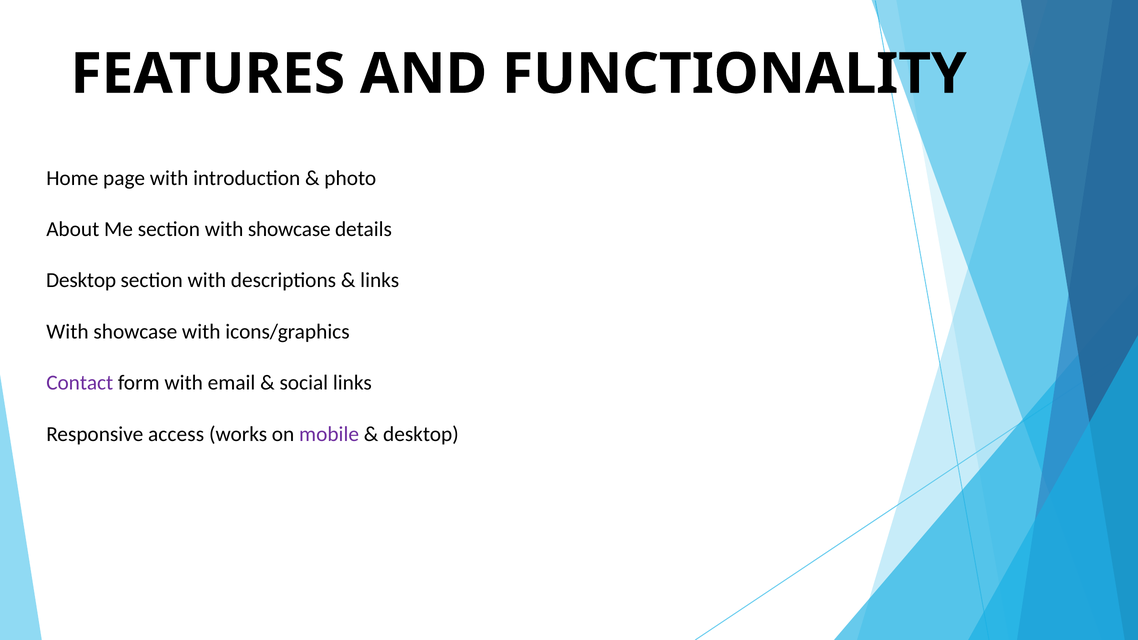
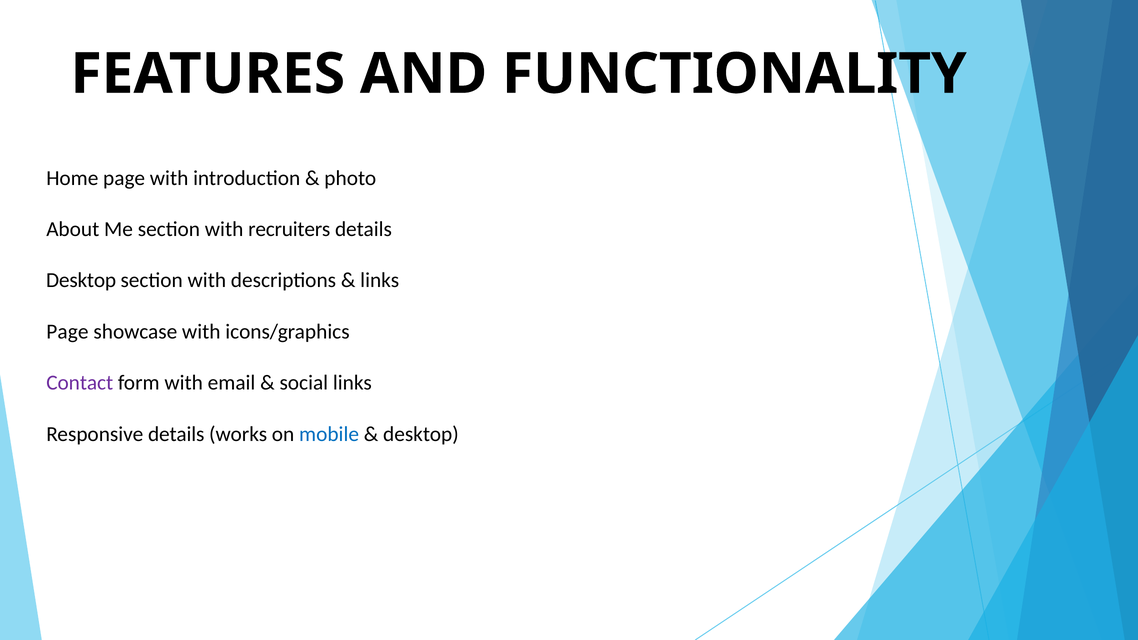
section with showcase: showcase -> recruiters
With at (67, 332): With -> Page
Responsive access: access -> details
mobile colour: purple -> blue
